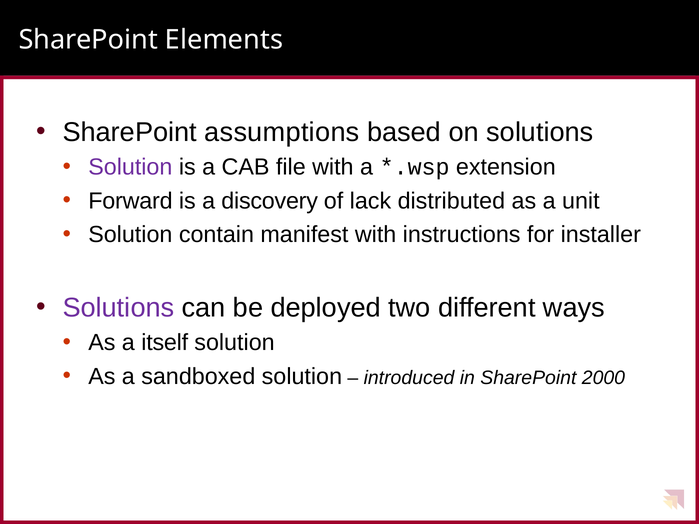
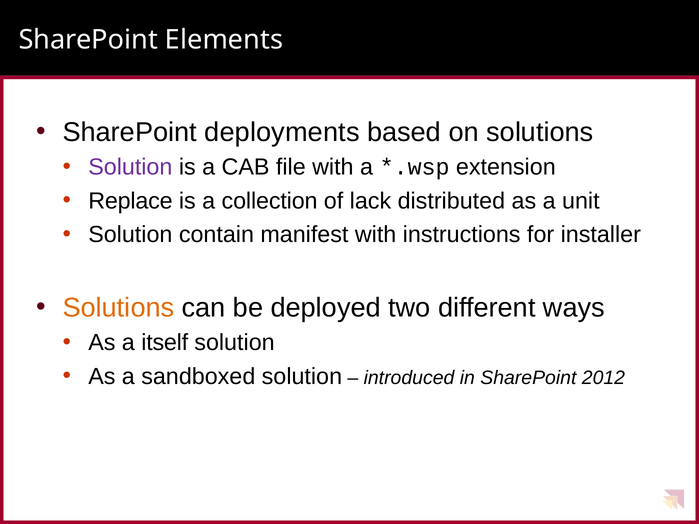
assumptions: assumptions -> deployments
Forward: Forward -> Replace
discovery: discovery -> collection
Solutions at (118, 308) colour: purple -> orange
2000: 2000 -> 2012
